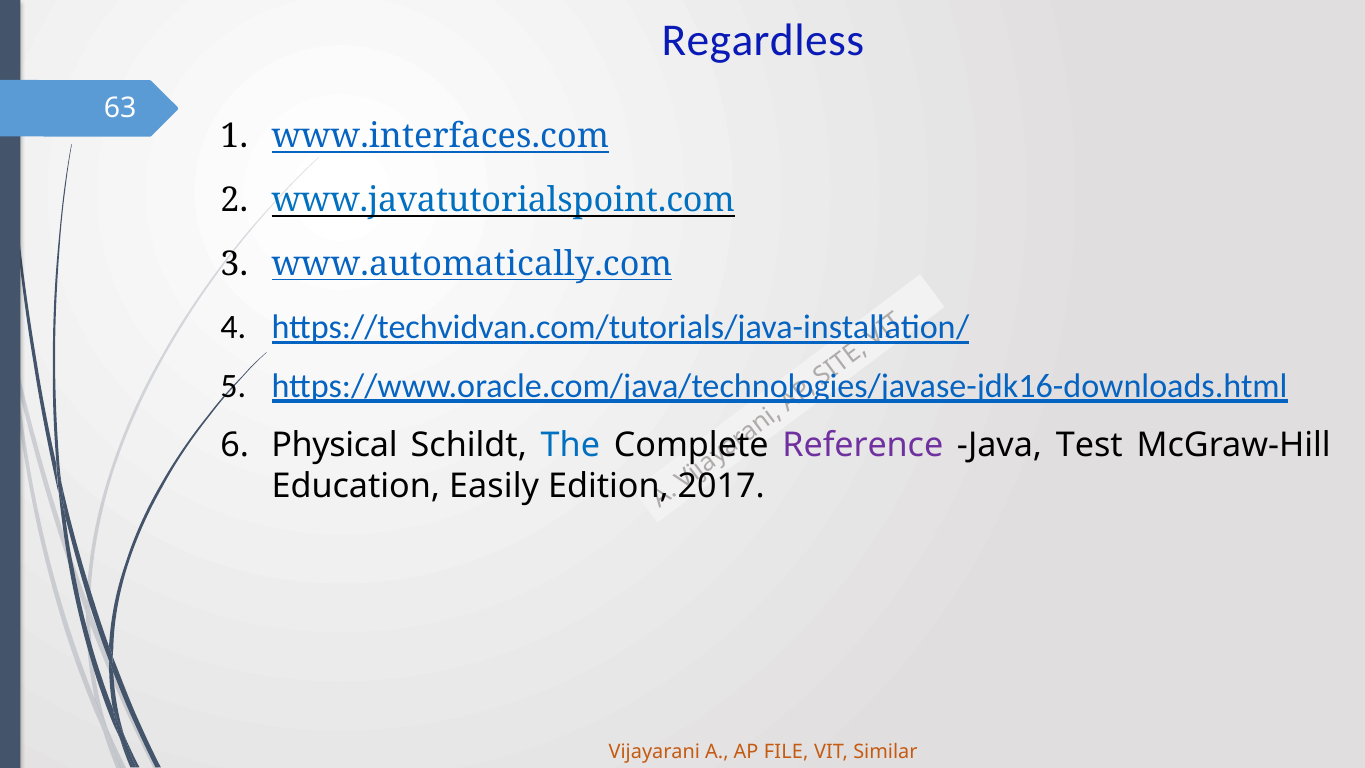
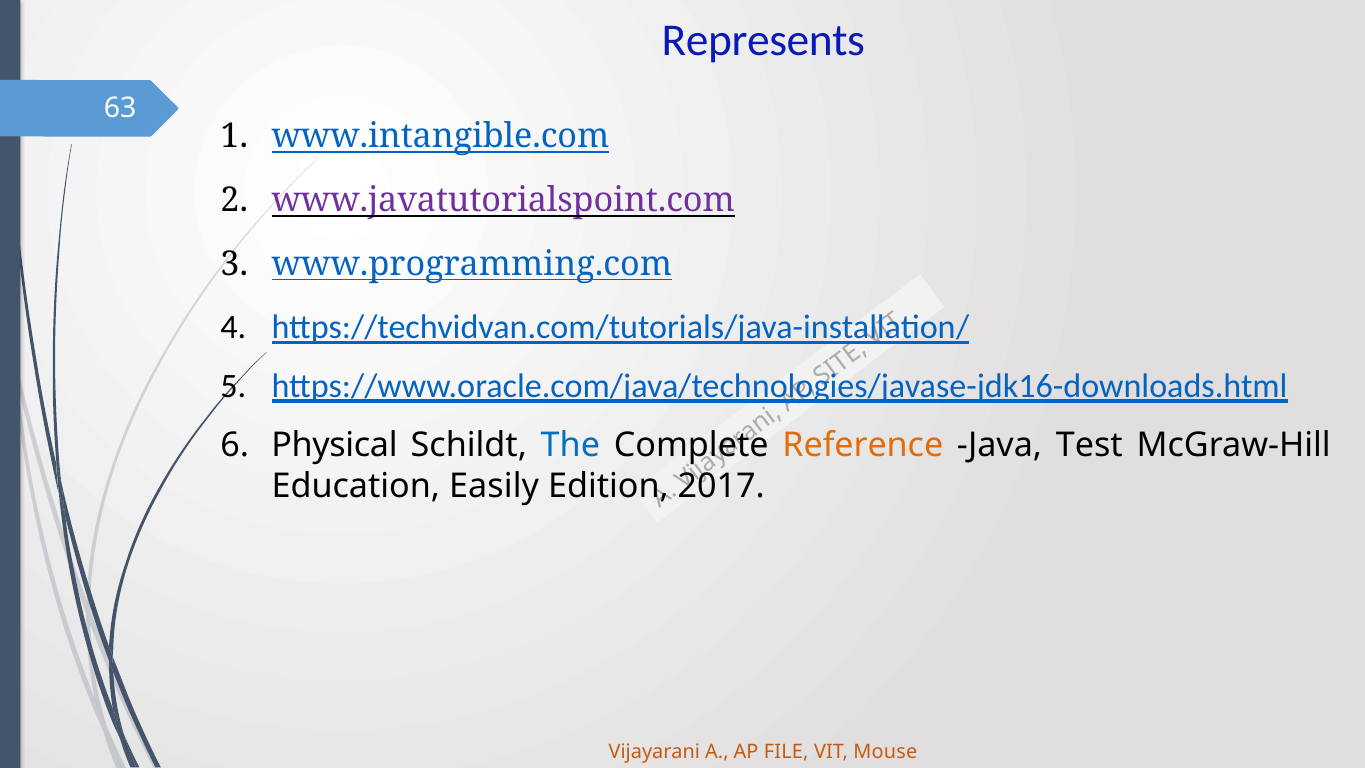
Regardless: Regardless -> Represents
www.interfaces.com: www.interfaces.com -> www.intangible.com
www.javatutorialspoint.com colour: blue -> purple
www.automatically.com: www.automatically.com -> www.programming.com
Reference colour: purple -> orange
Similar: Similar -> Mouse
